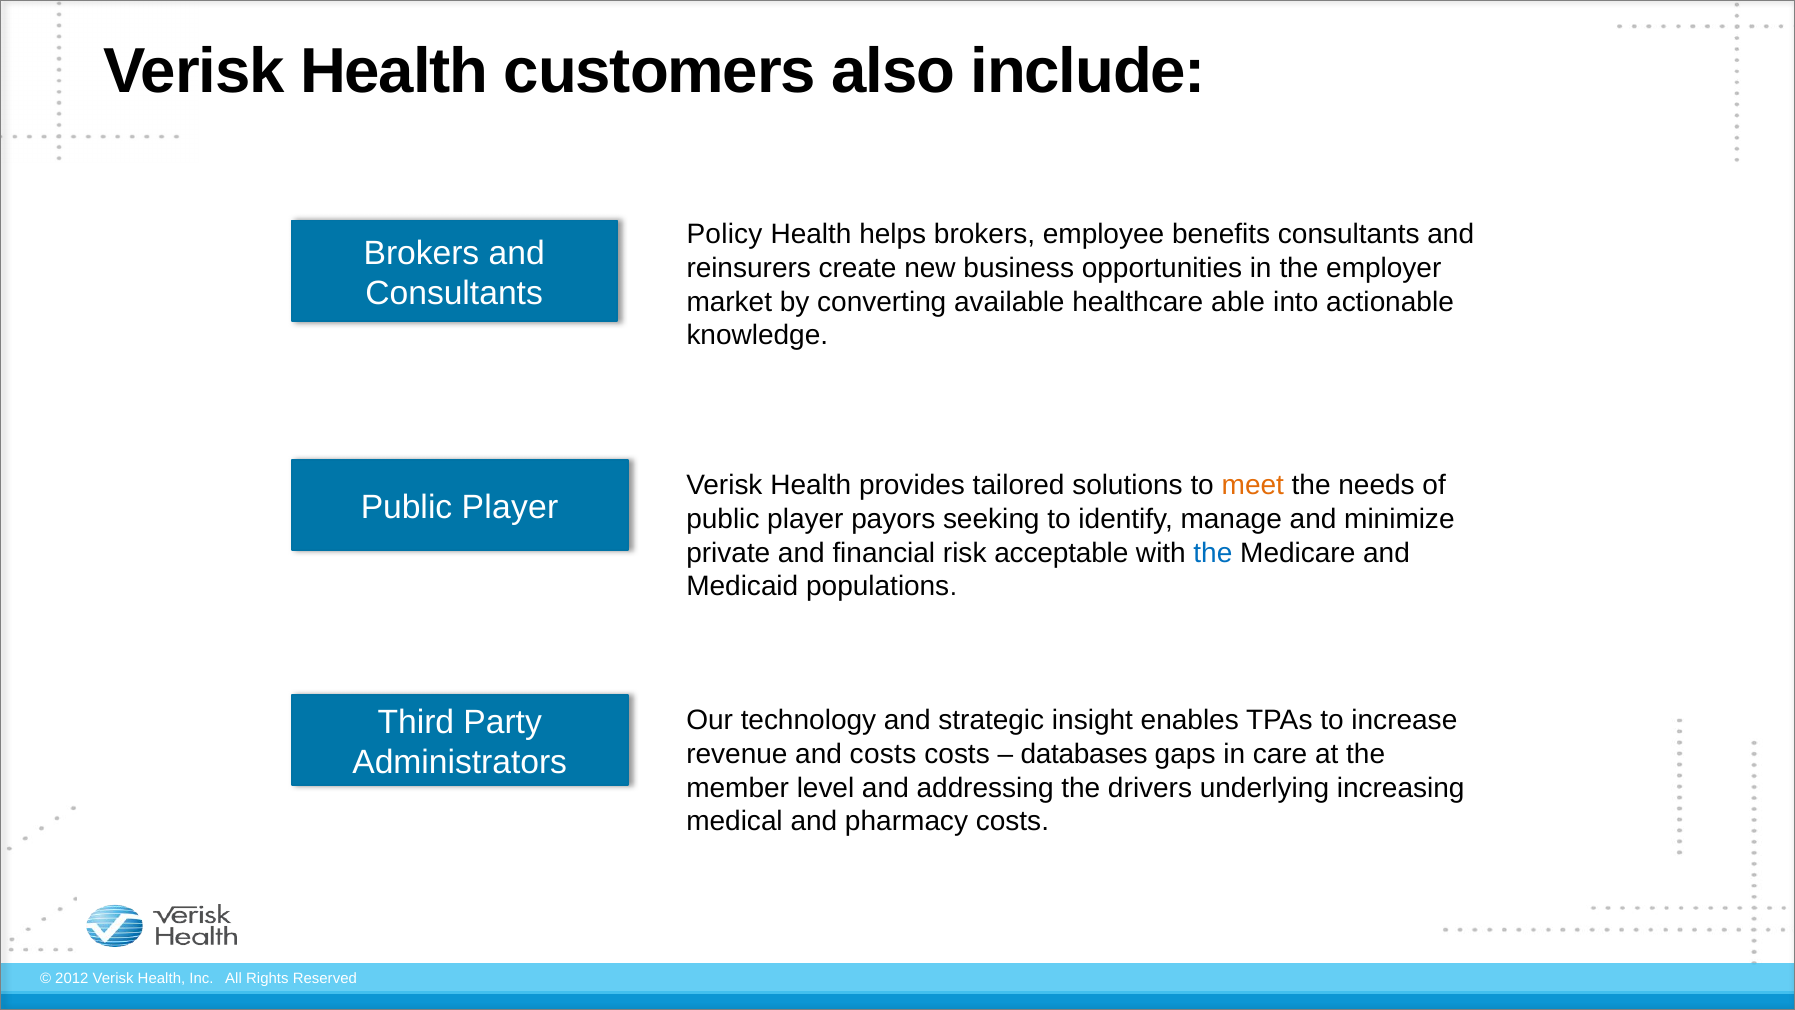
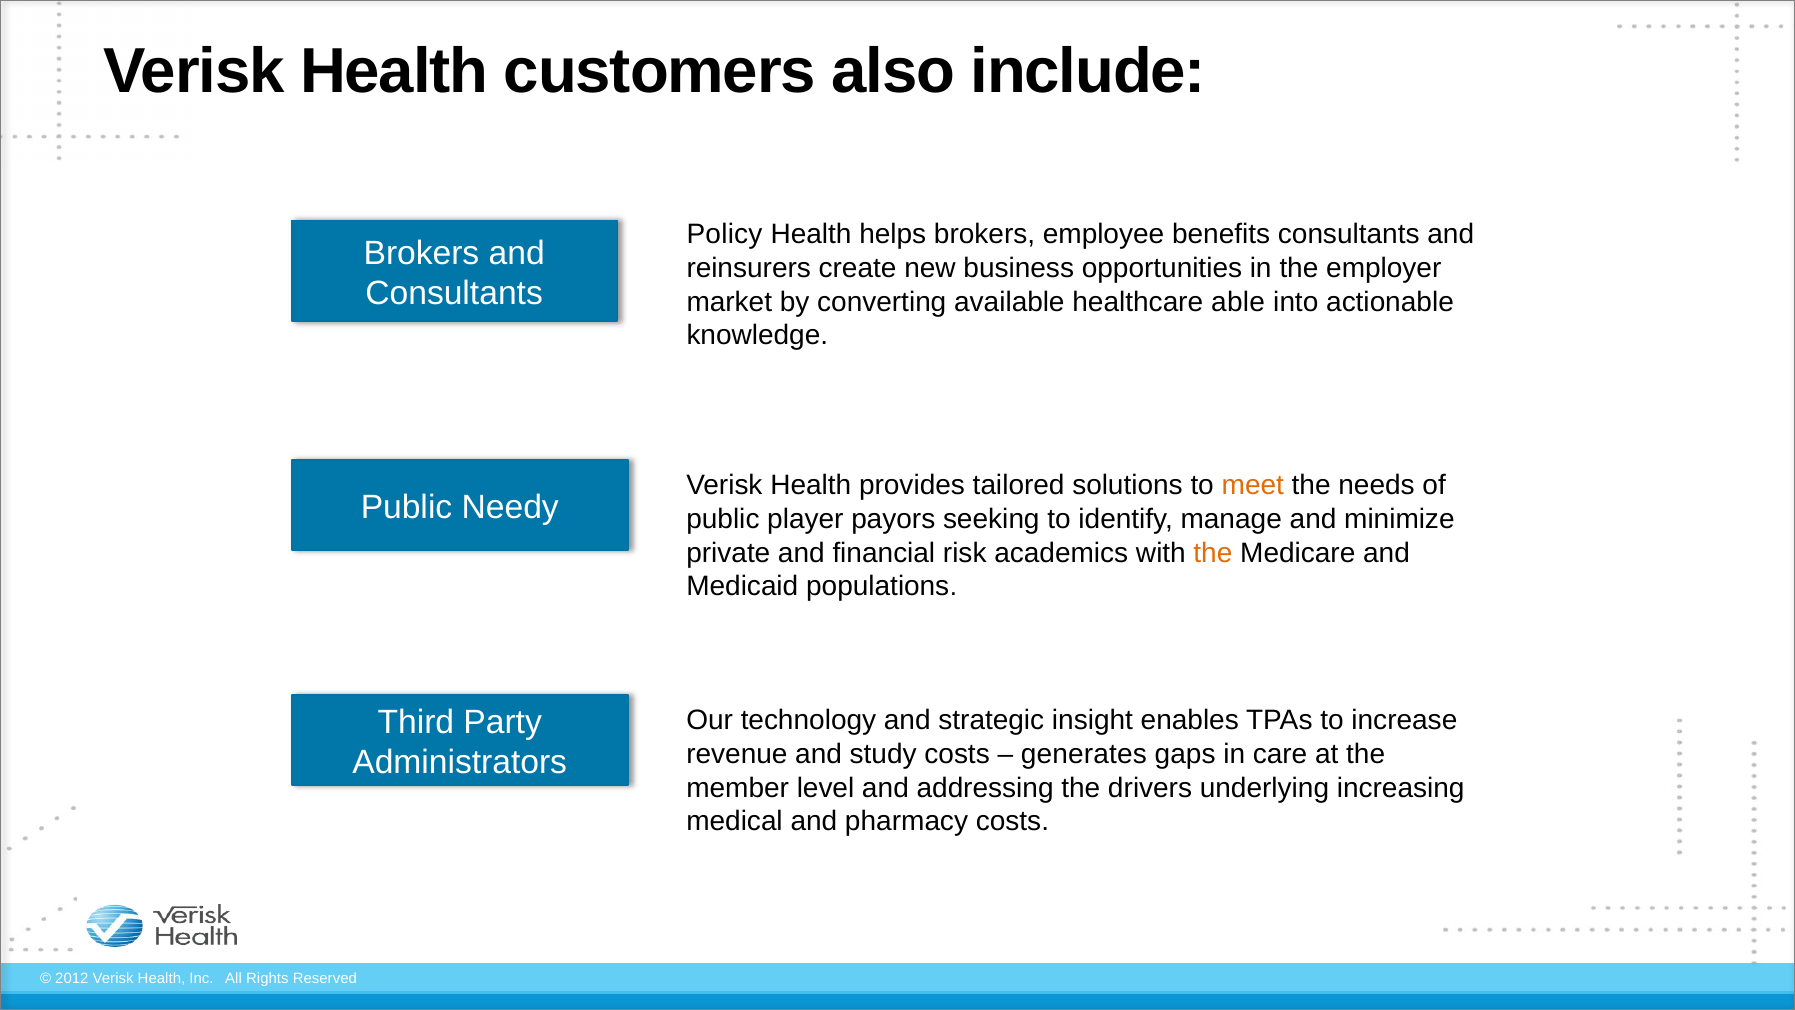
Player at (510, 507): Player -> Needy
acceptable: acceptable -> academics
the at (1213, 553) colour: blue -> orange
and costs: costs -> study
databases: databases -> generates
